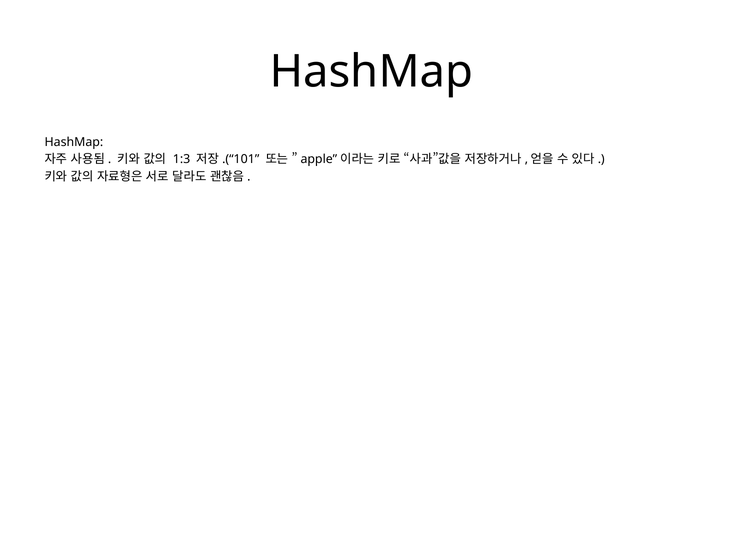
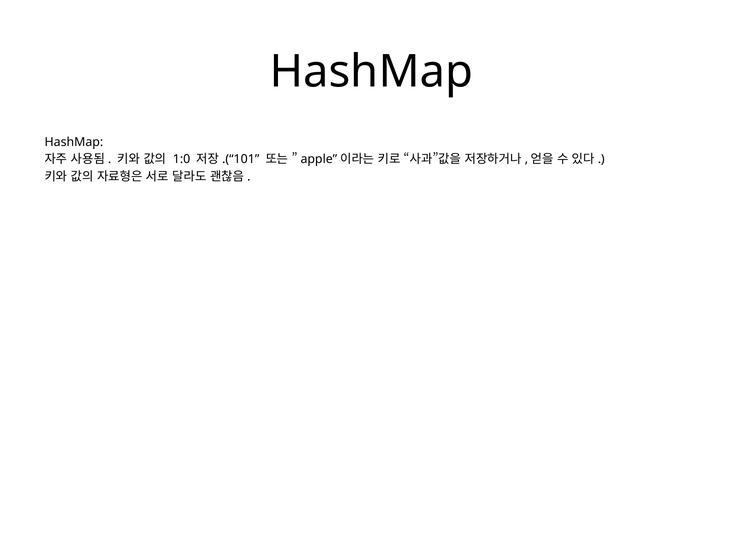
1:3: 1:3 -> 1:0
